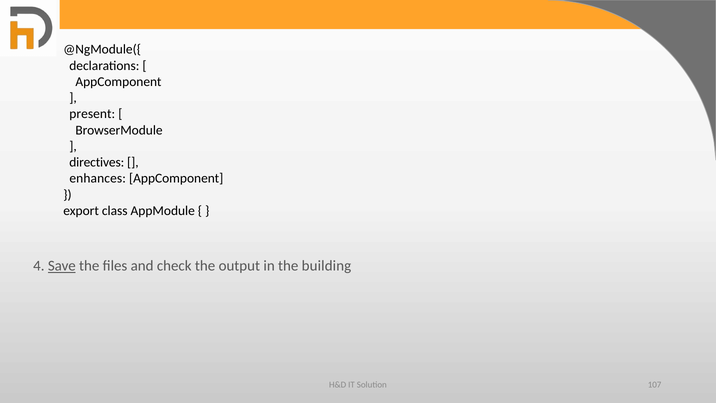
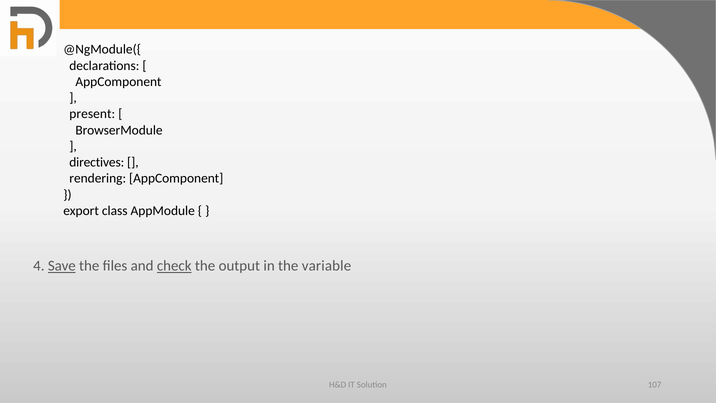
enhances: enhances -> rendering
check underline: none -> present
building: building -> variable
